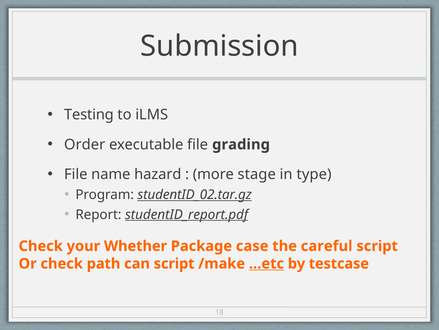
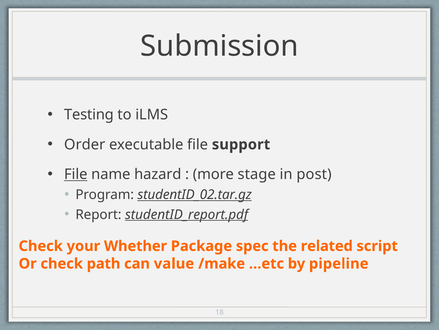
grading: grading -> support
File at (76, 174) underline: none -> present
type: type -> post
case: case -> spec
careful: careful -> related
can script: script -> value
…etc underline: present -> none
testcase: testcase -> pipeline
